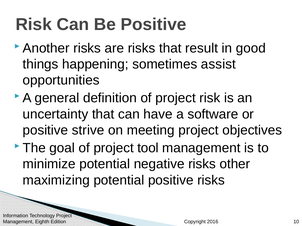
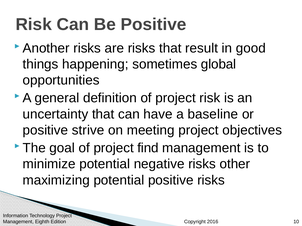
assist: assist -> global
software: software -> baseline
tool: tool -> find
